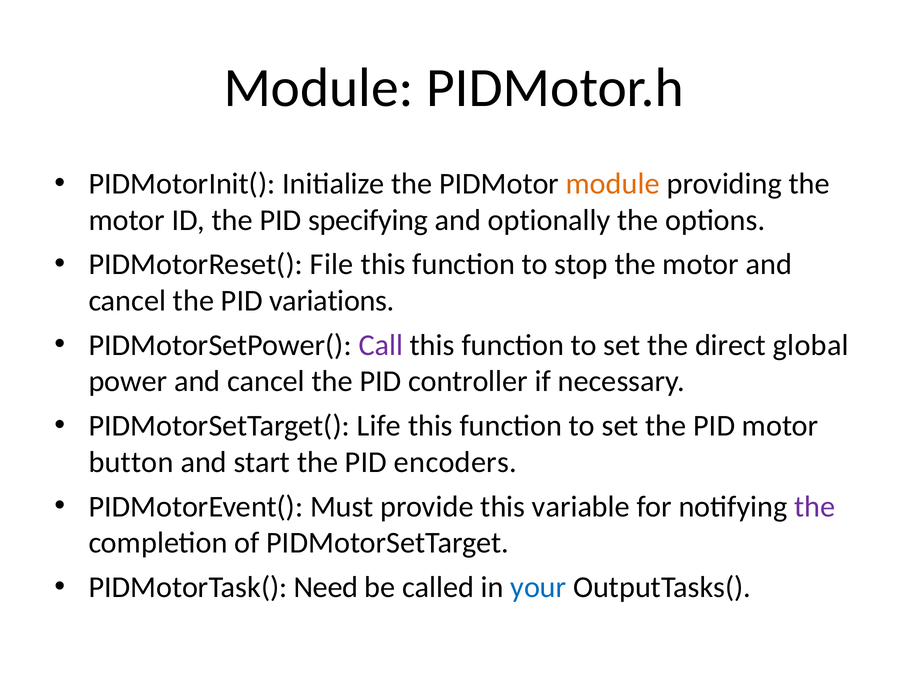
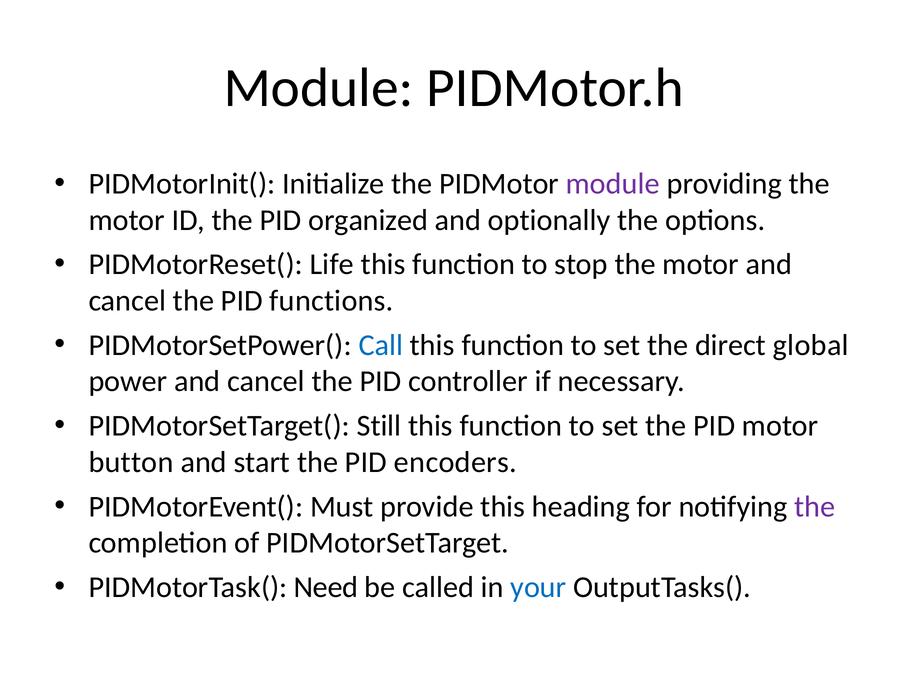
module at (613, 184) colour: orange -> purple
specifying: specifying -> organized
File: File -> Life
variations: variations -> functions
Call colour: purple -> blue
Life: Life -> Still
variable: variable -> heading
